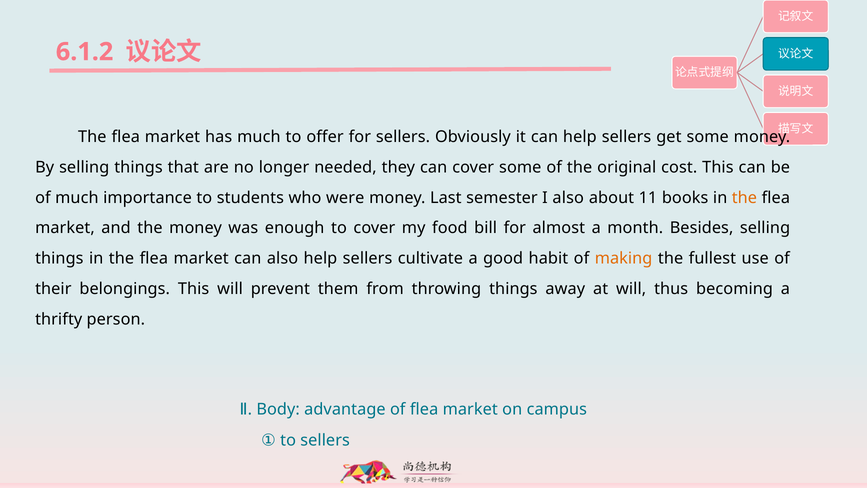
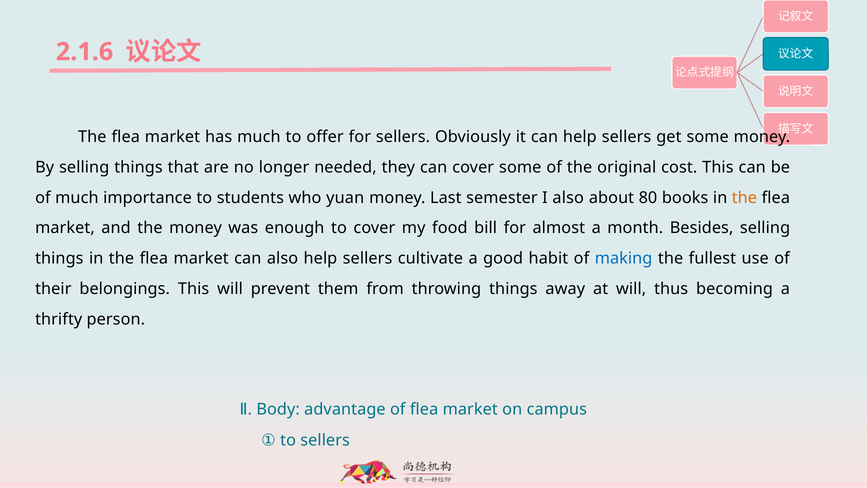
6.1.2: 6.1.2 -> 2.1.6
were: were -> yuan
11: 11 -> 80
making colour: orange -> blue
